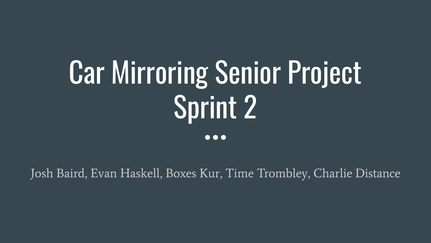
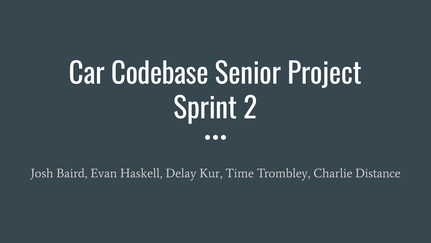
Mirroring: Mirroring -> Codebase
Boxes: Boxes -> Delay
